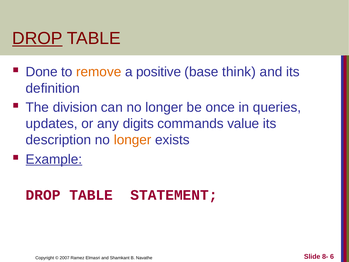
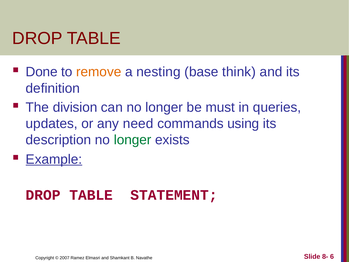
DROP at (37, 38) underline: present -> none
positive: positive -> nesting
once: once -> must
digits: digits -> need
value: value -> using
longer at (133, 140) colour: orange -> green
